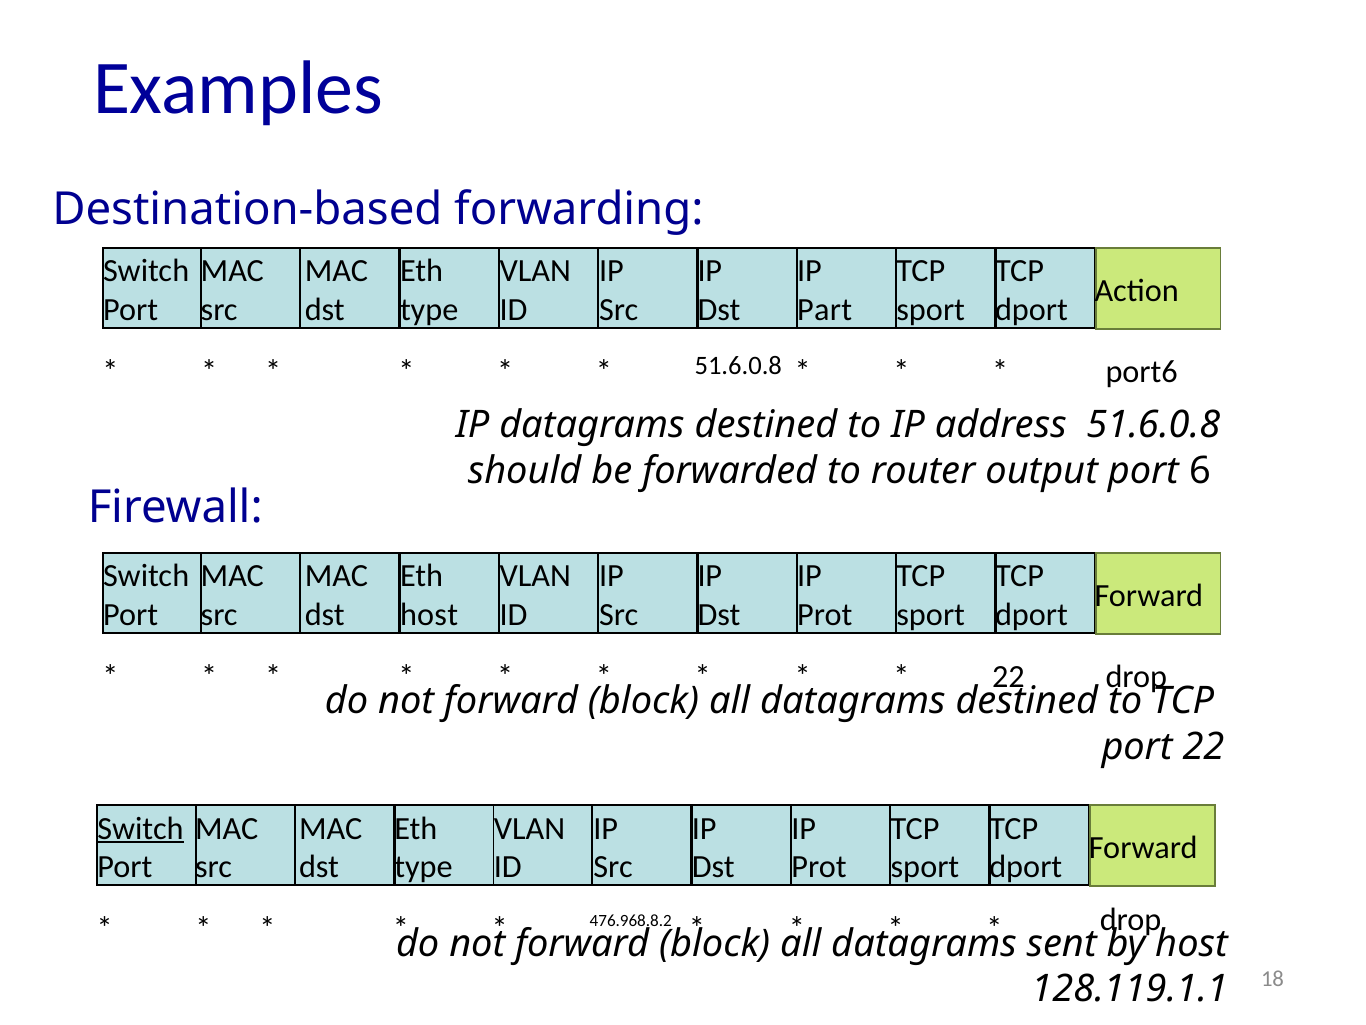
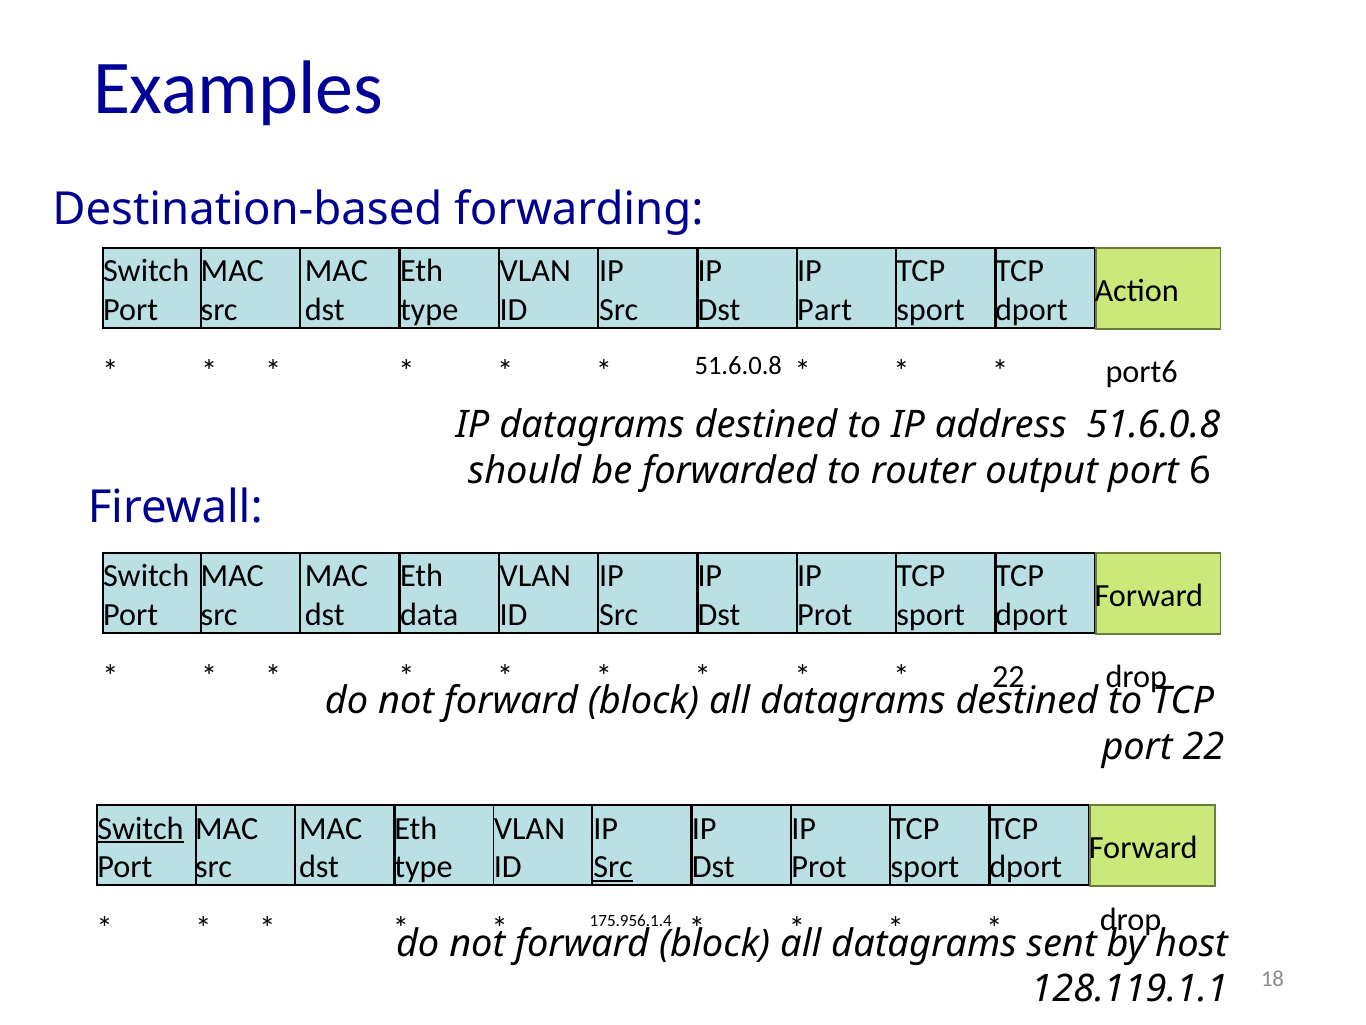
host at (429, 615): host -> data
Src at (613, 867) underline: none -> present
476.968.8.2: 476.968.8.2 -> 175.956.1.4
